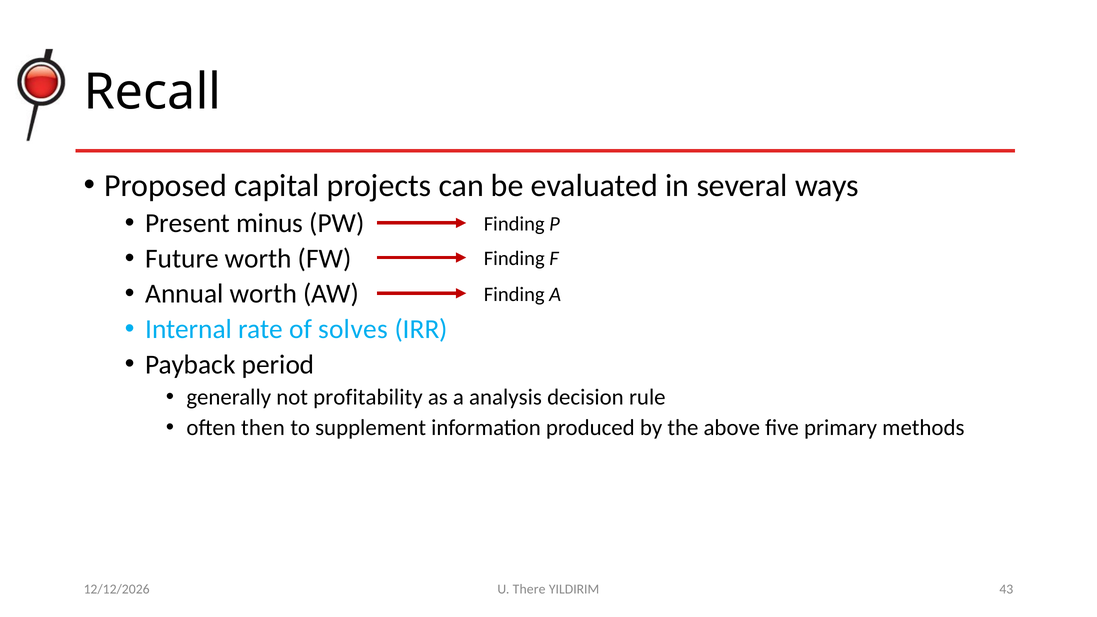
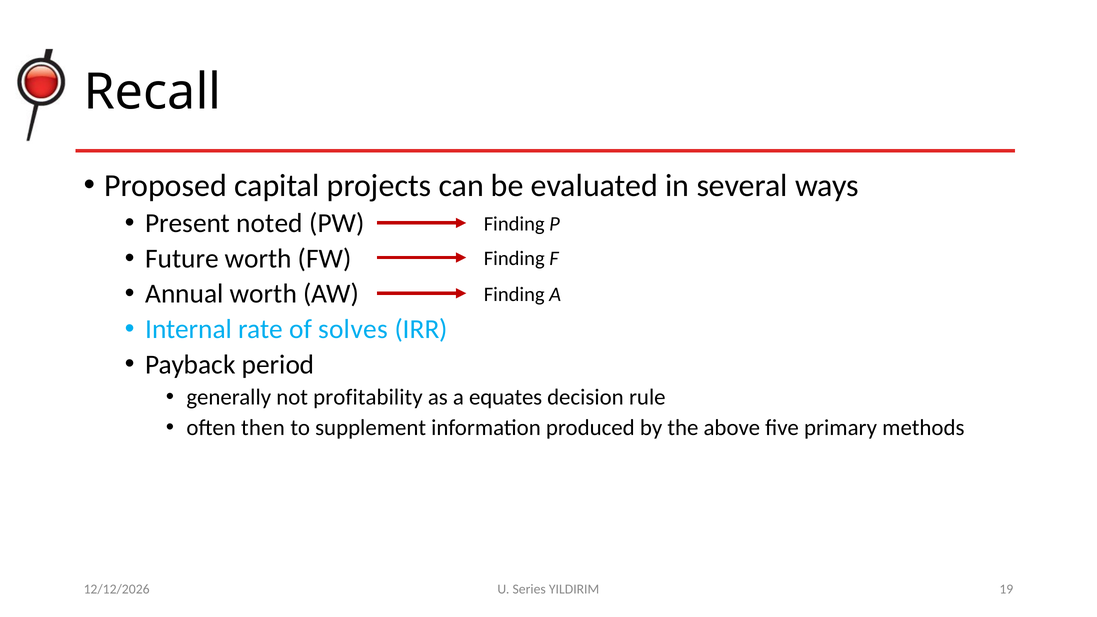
minus: minus -> noted
analysis: analysis -> equates
There: There -> Series
43: 43 -> 19
